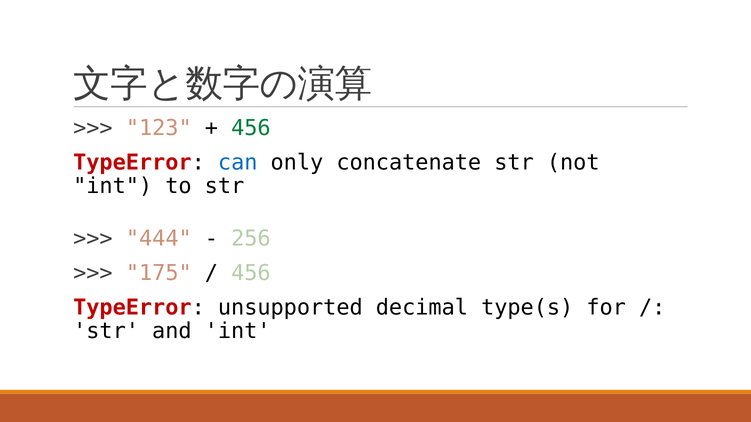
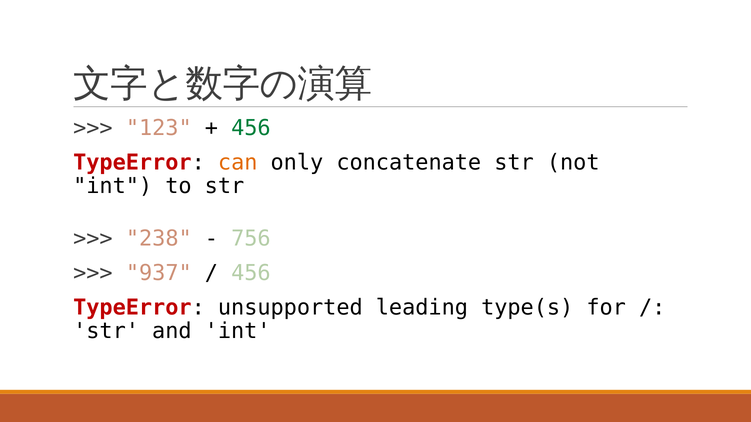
can colour: blue -> orange
444: 444 -> 238
256: 256 -> 756
175: 175 -> 937
decimal: decimal -> leading
